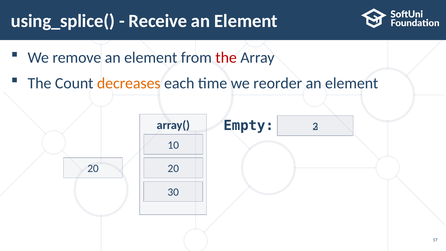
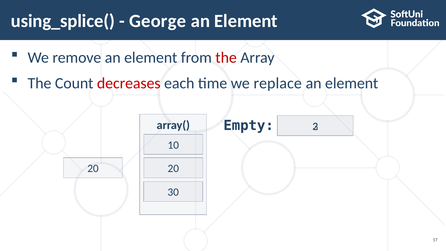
Receive: Receive -> George
decreases colour: orange -> red
reorder: reorder -> replace
